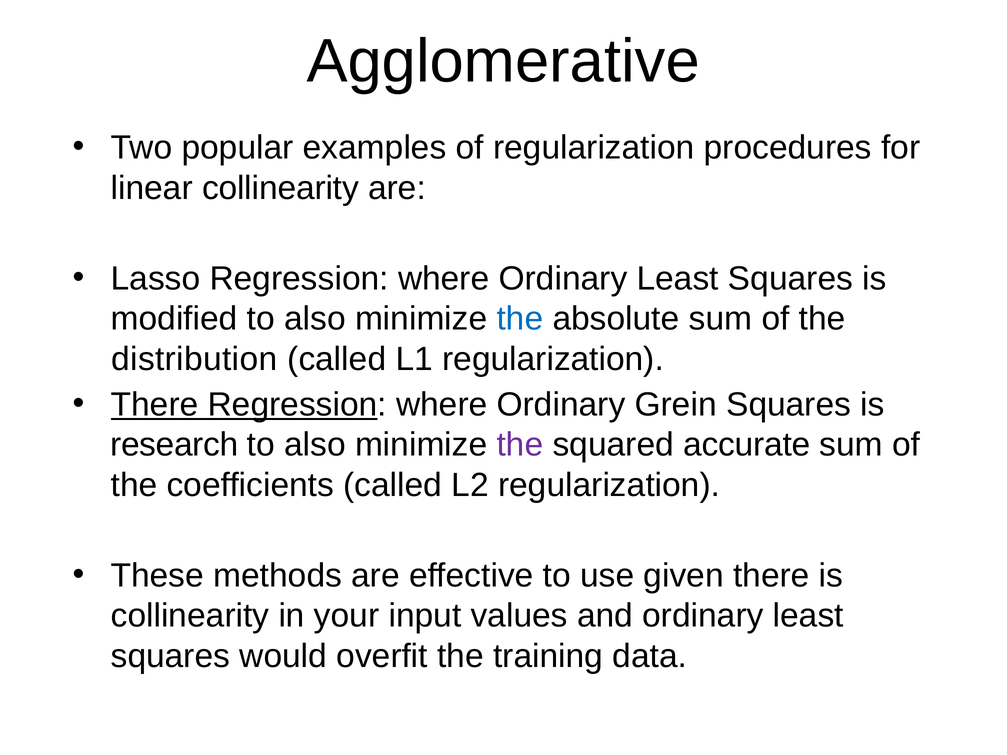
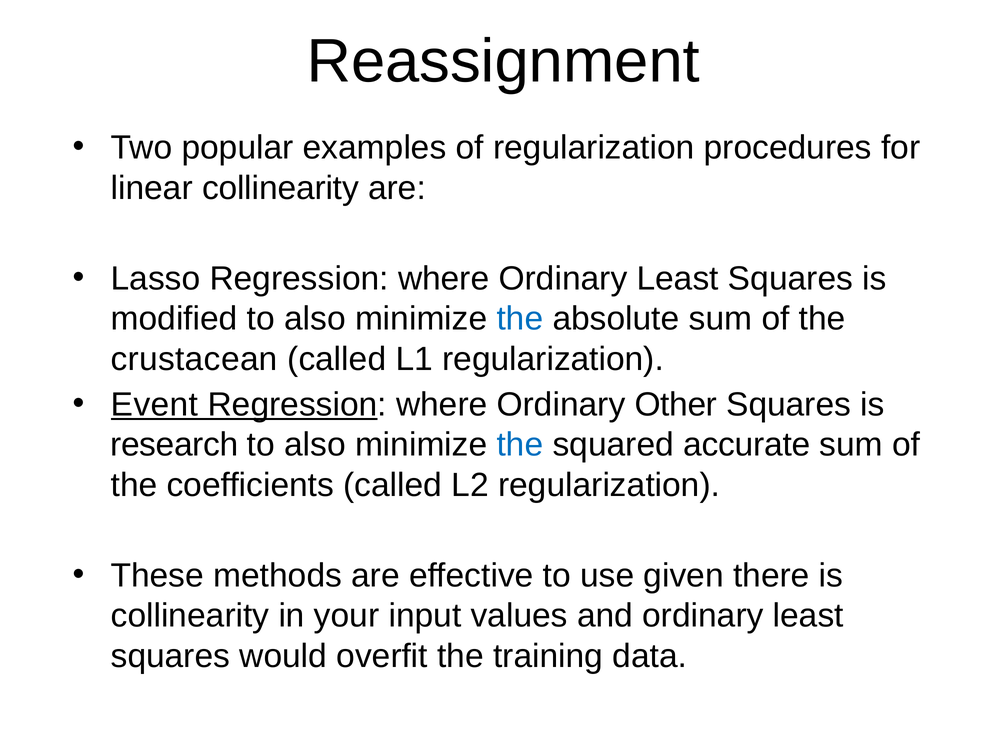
Agglomerative: Agglomerative -> Reassignment
distribution: distribution -> crustacean
There at (155, 405): There -> Event
Grein: Grein -> Other
the at (520, 445) colour: purple -> blue
